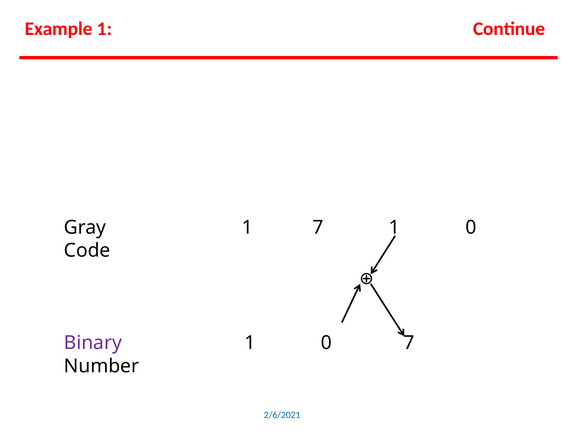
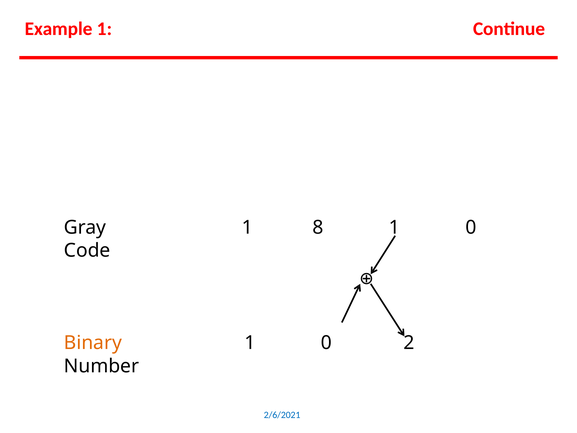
1 7: 7 -> 8
Binary colour: purple -> orange
0 7: 7 -> 2
